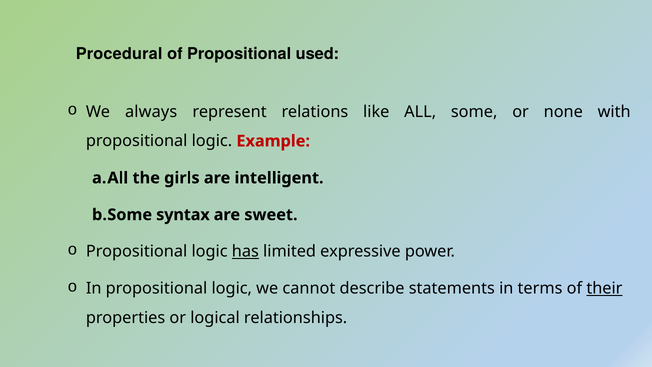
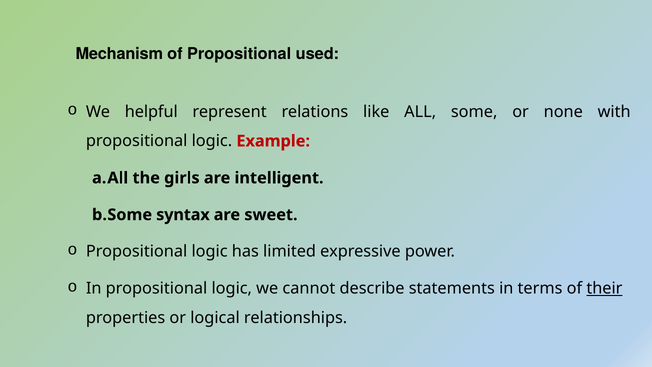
Procedural: Procedural -> Mechanism
always: always -> helpful
has underline: present -> none
